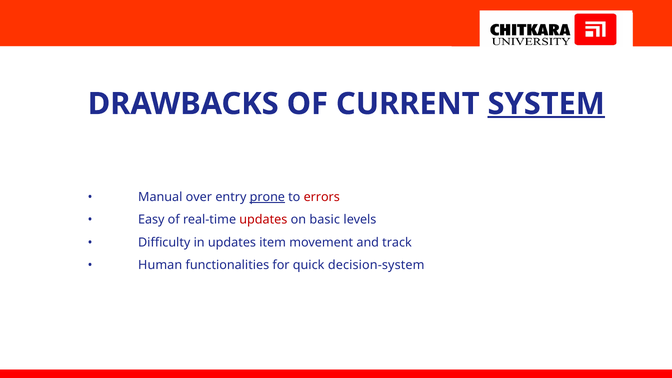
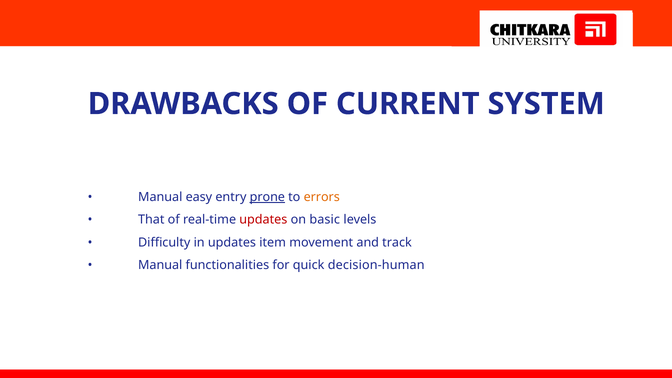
SYSTEM underline: present -> none
over: over -> easy
errors colour: red -> orange
Easy: Easy -> That
Human at (160, 265): Human -> Manual
decision-system: decision-system -> decision-human
